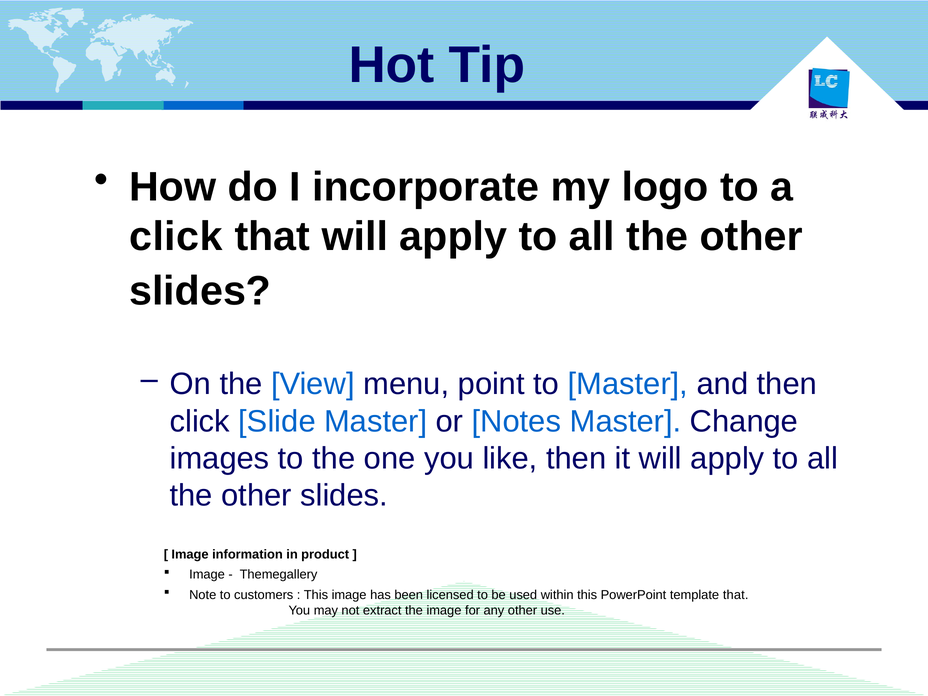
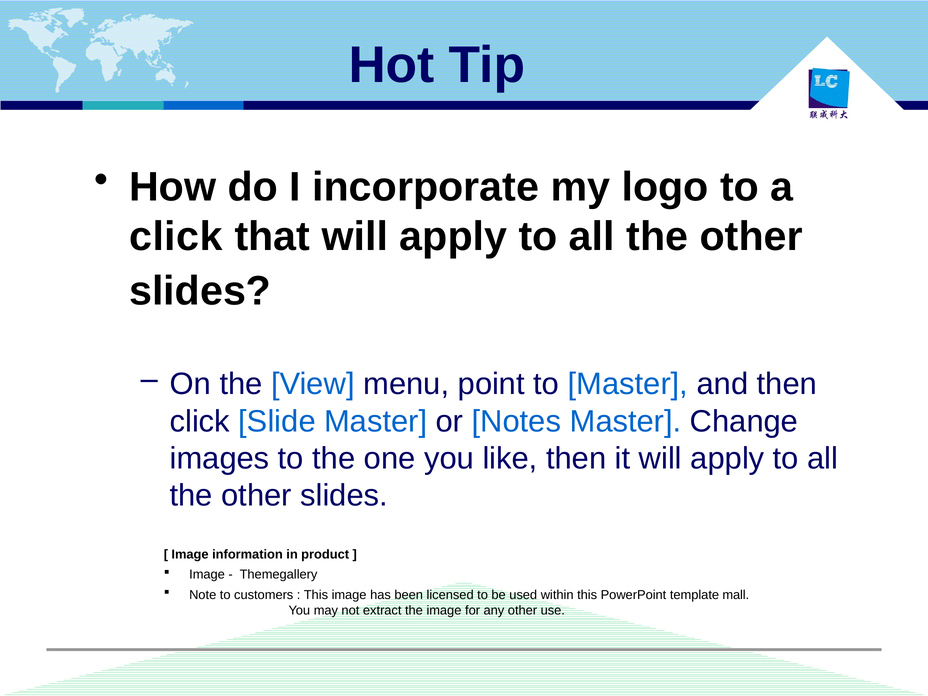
template that: that -> mall
